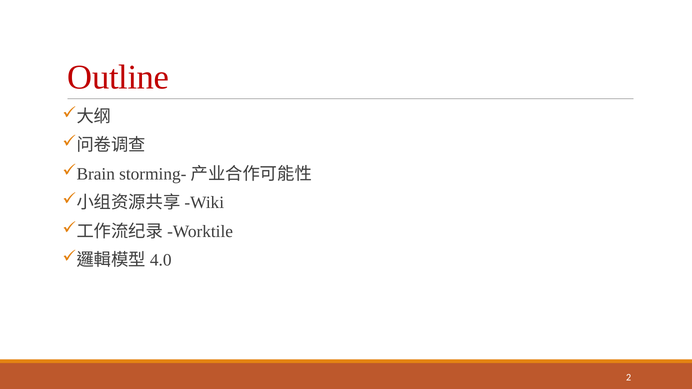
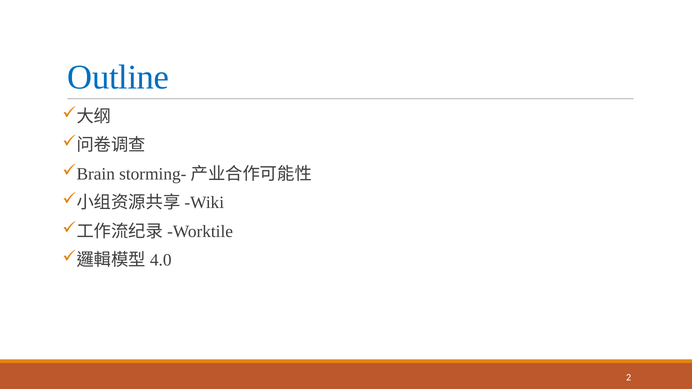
Outline colour: red -> blue
